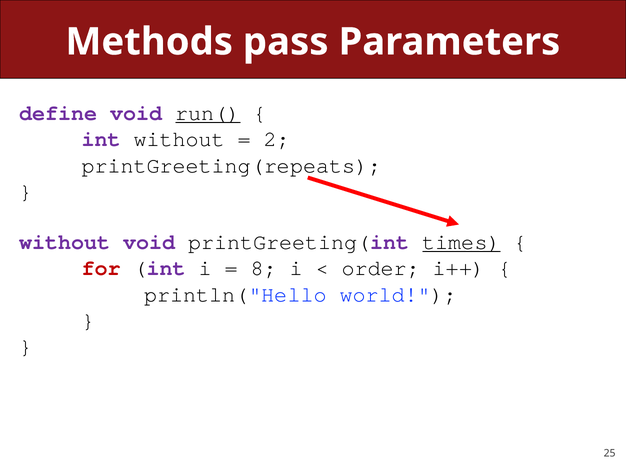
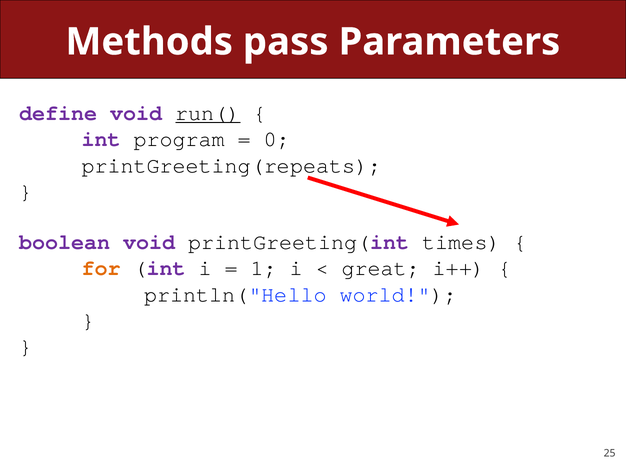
int without: without -> program
2: 2 -> 0
without at (65, 242): without -> boolean
times underline: present -> none
for colour: red -> orange
8: 8 -> 1
order: order -> great
